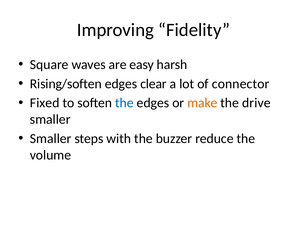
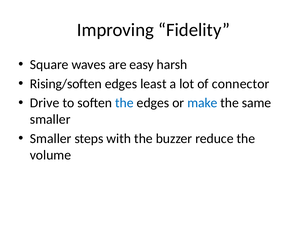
clear: clear -> least
Fixed: Fixed -> Drive
make colour: orange -> blue
drive: drive -> same
